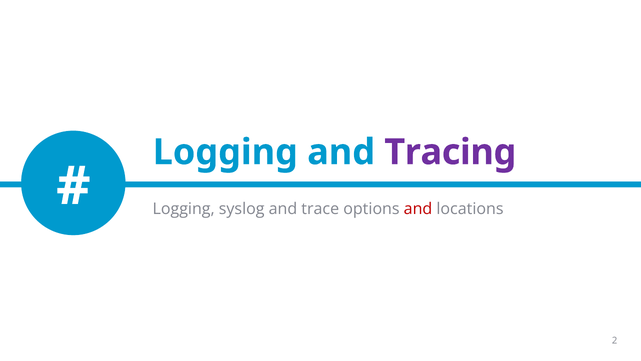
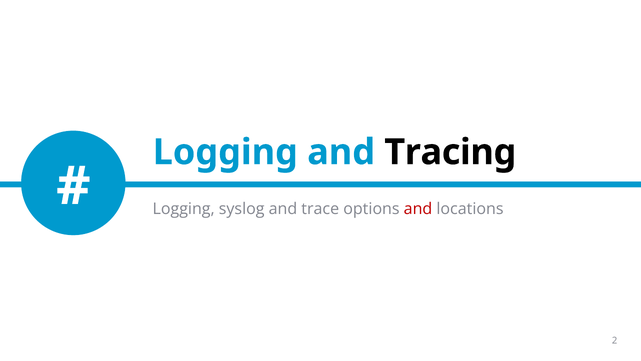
Tracing colour: purple -> black
